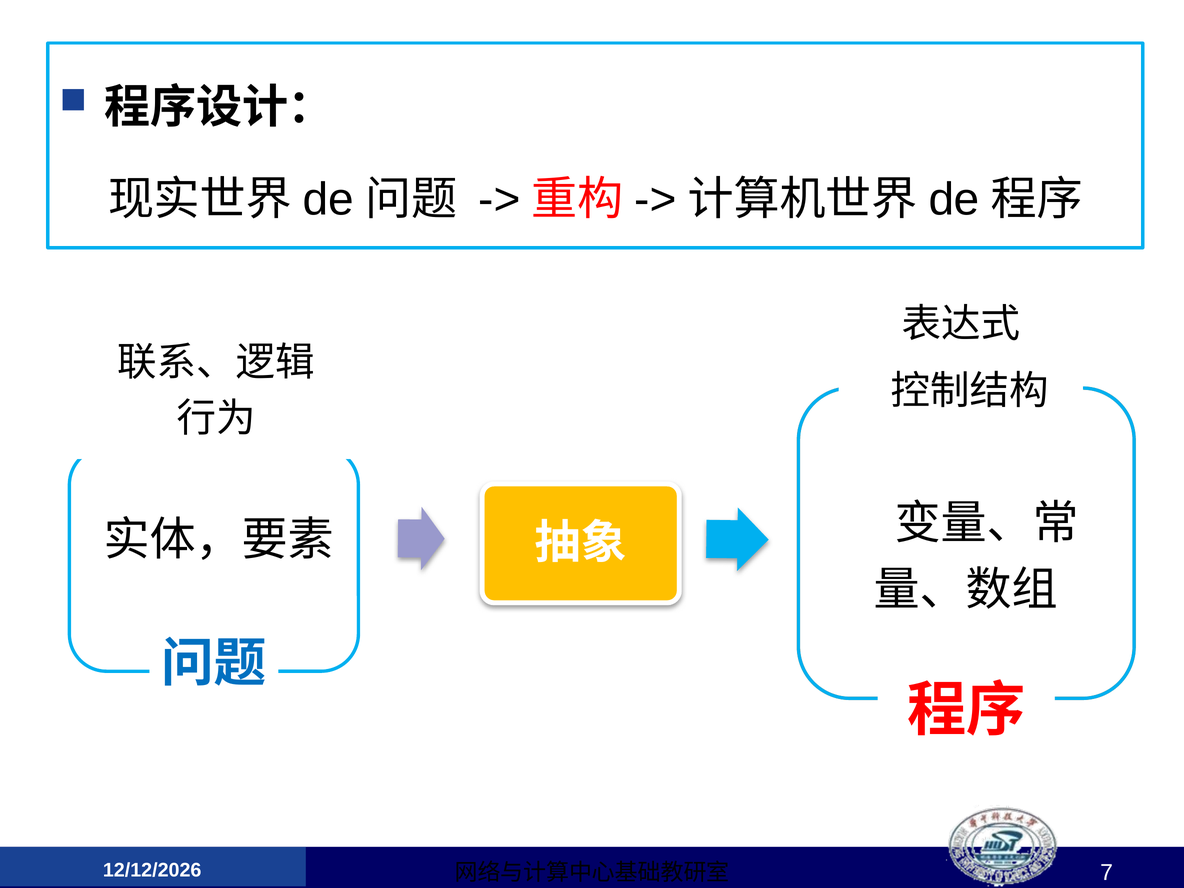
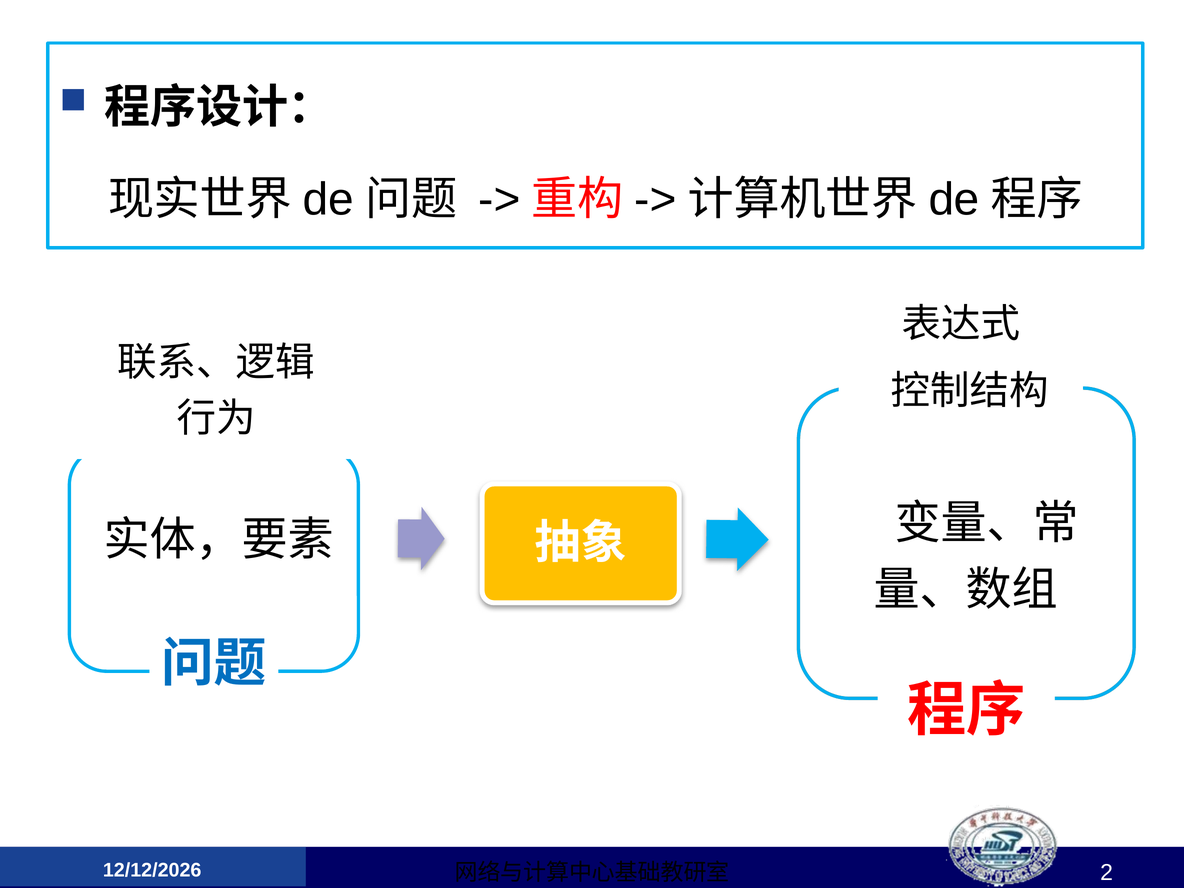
7: 7 -> 2
